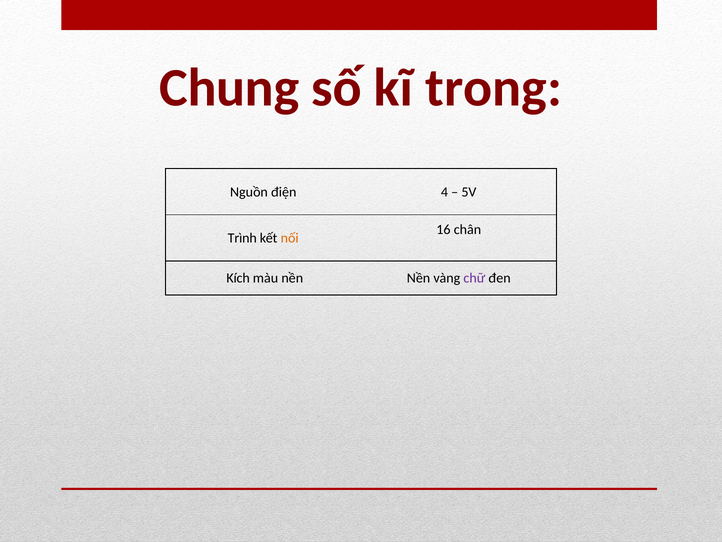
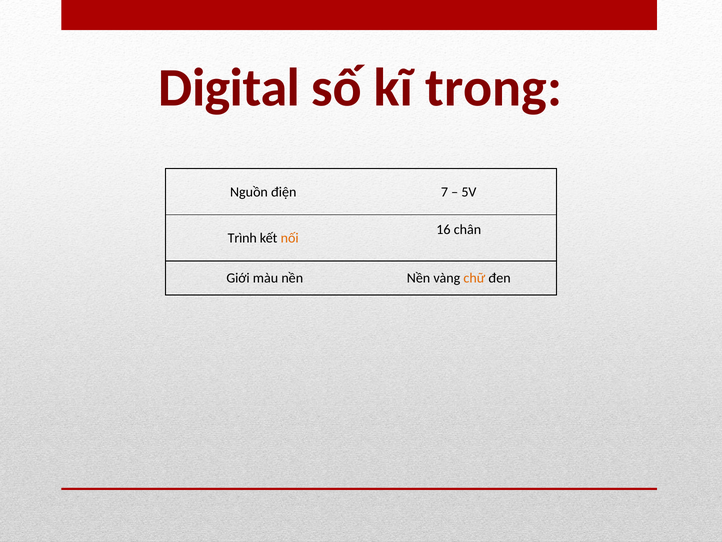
Chung: Chung -> Digital
4: 4 -> 7
Kích: Kích -> Giới
chữ colour: purple -> orange
